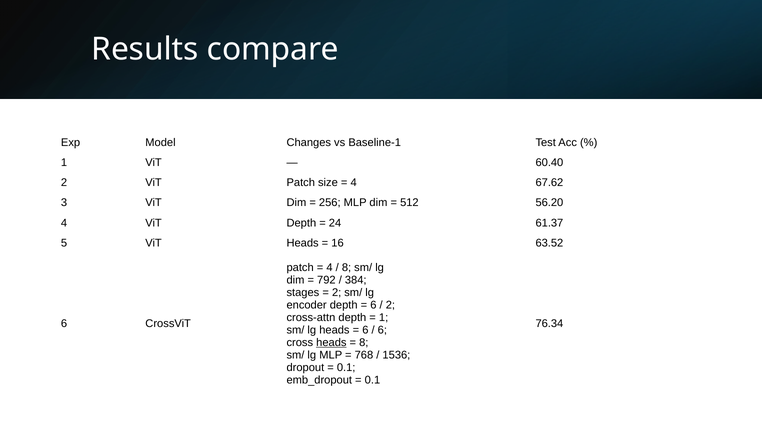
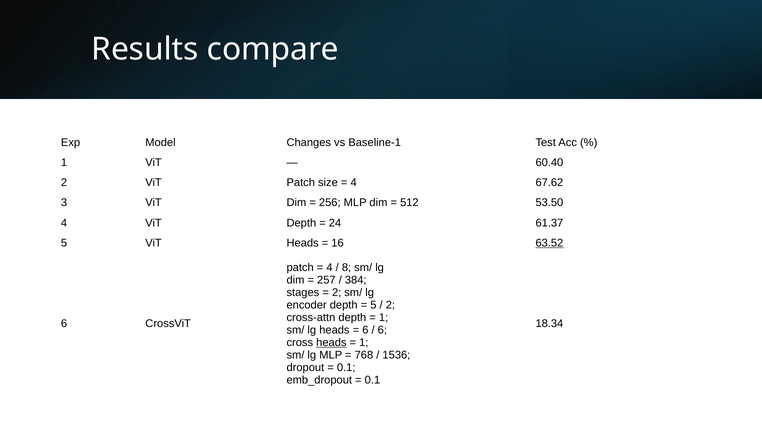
56.20: 56.20 -> 53.50
63.52 underline: none -> present
792: 792 -> 257
6 at (373, 305): 6 -> 5
76.34: 76.34 -> 18.34
8 at (364, 342): 8 -> 1
